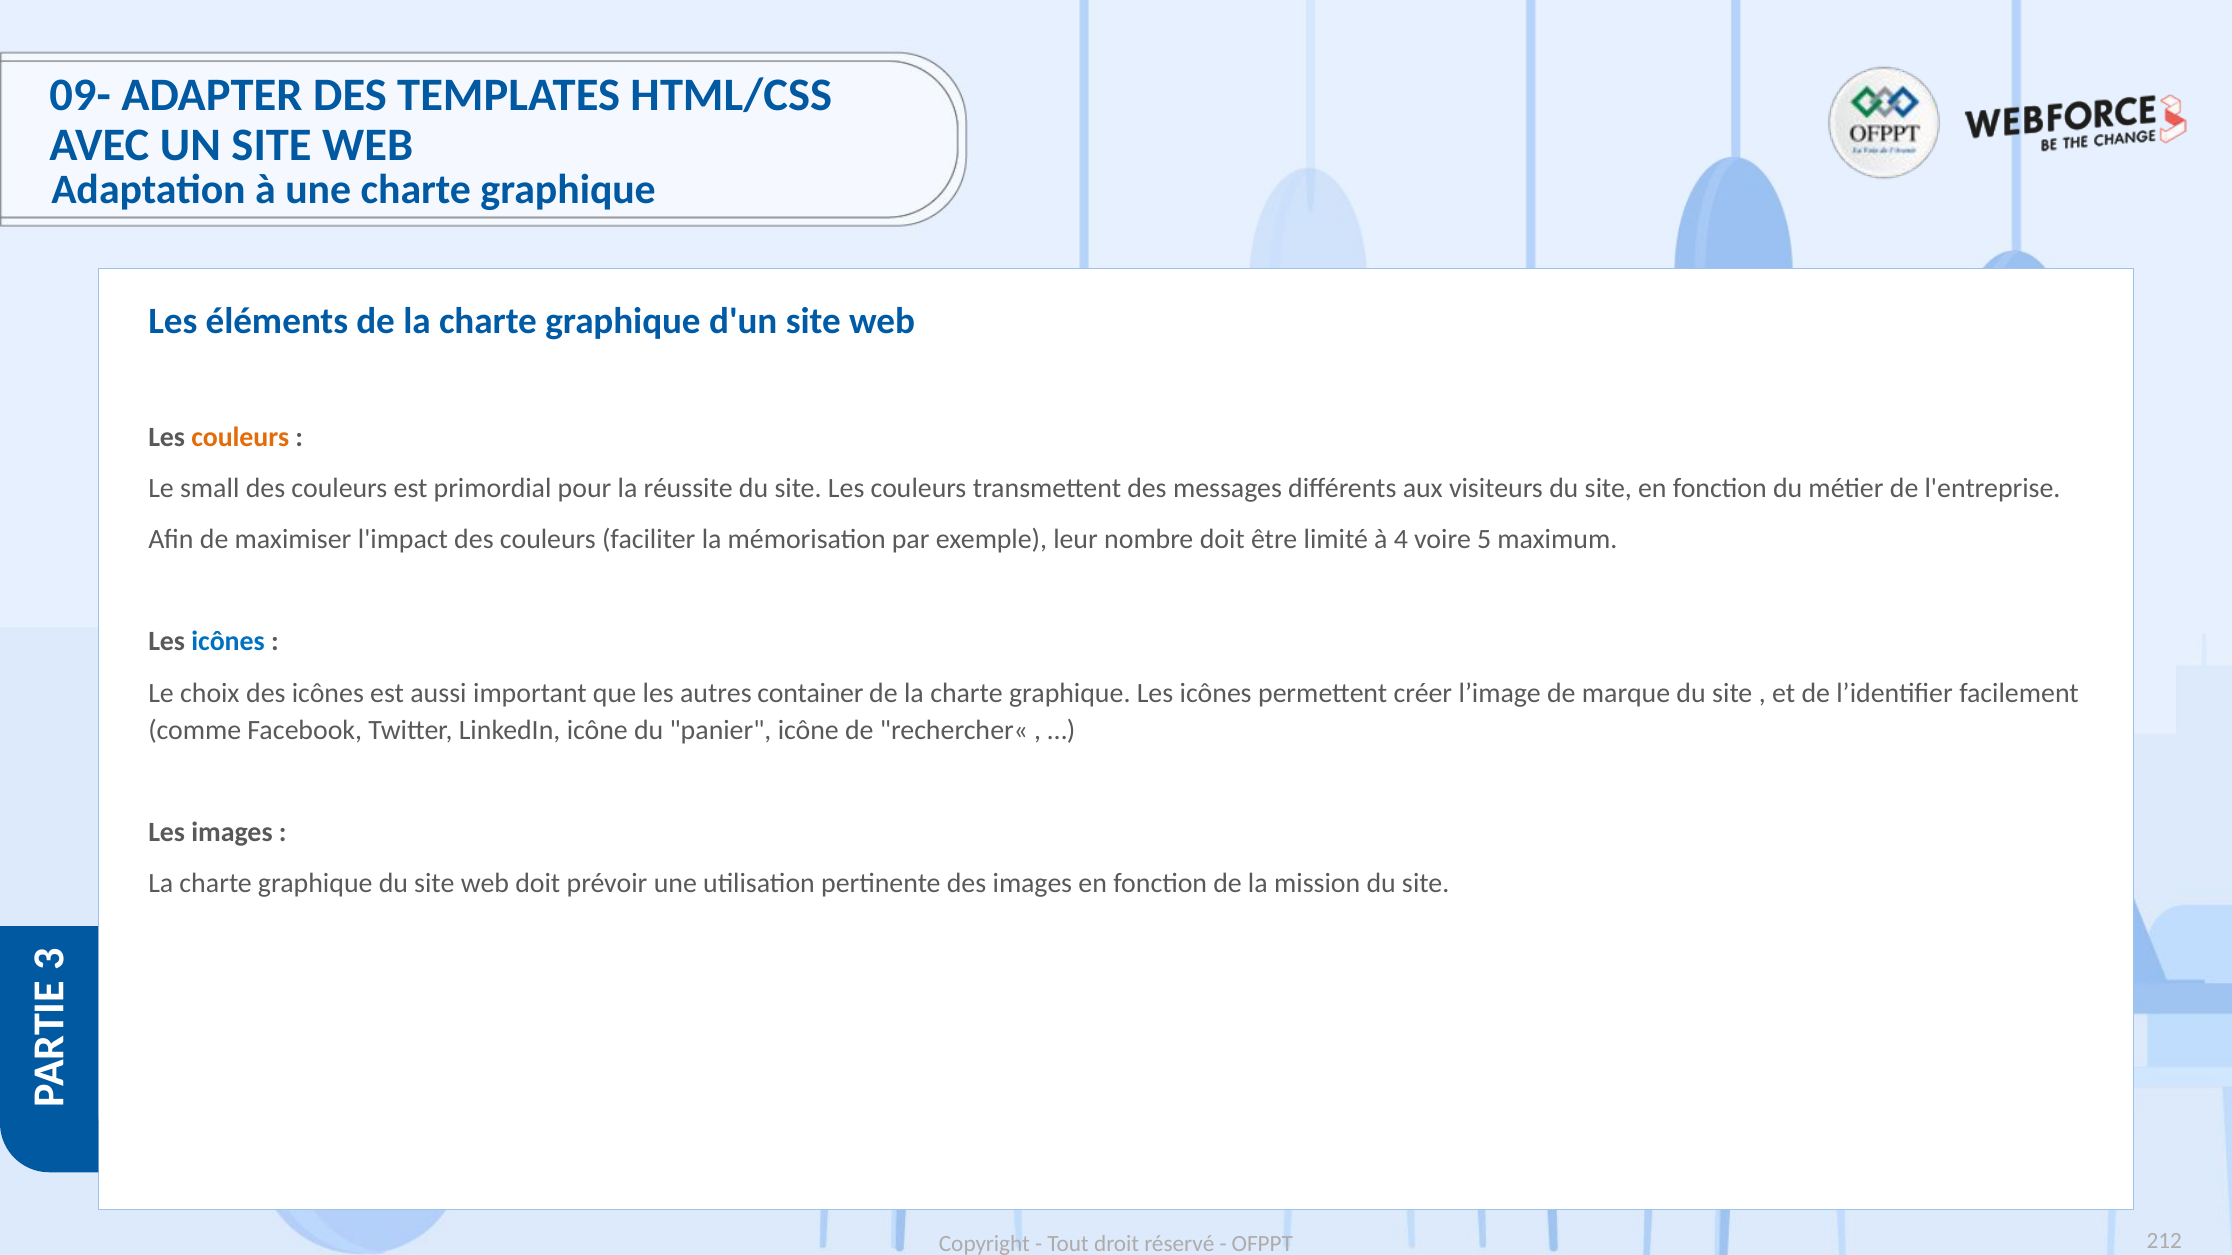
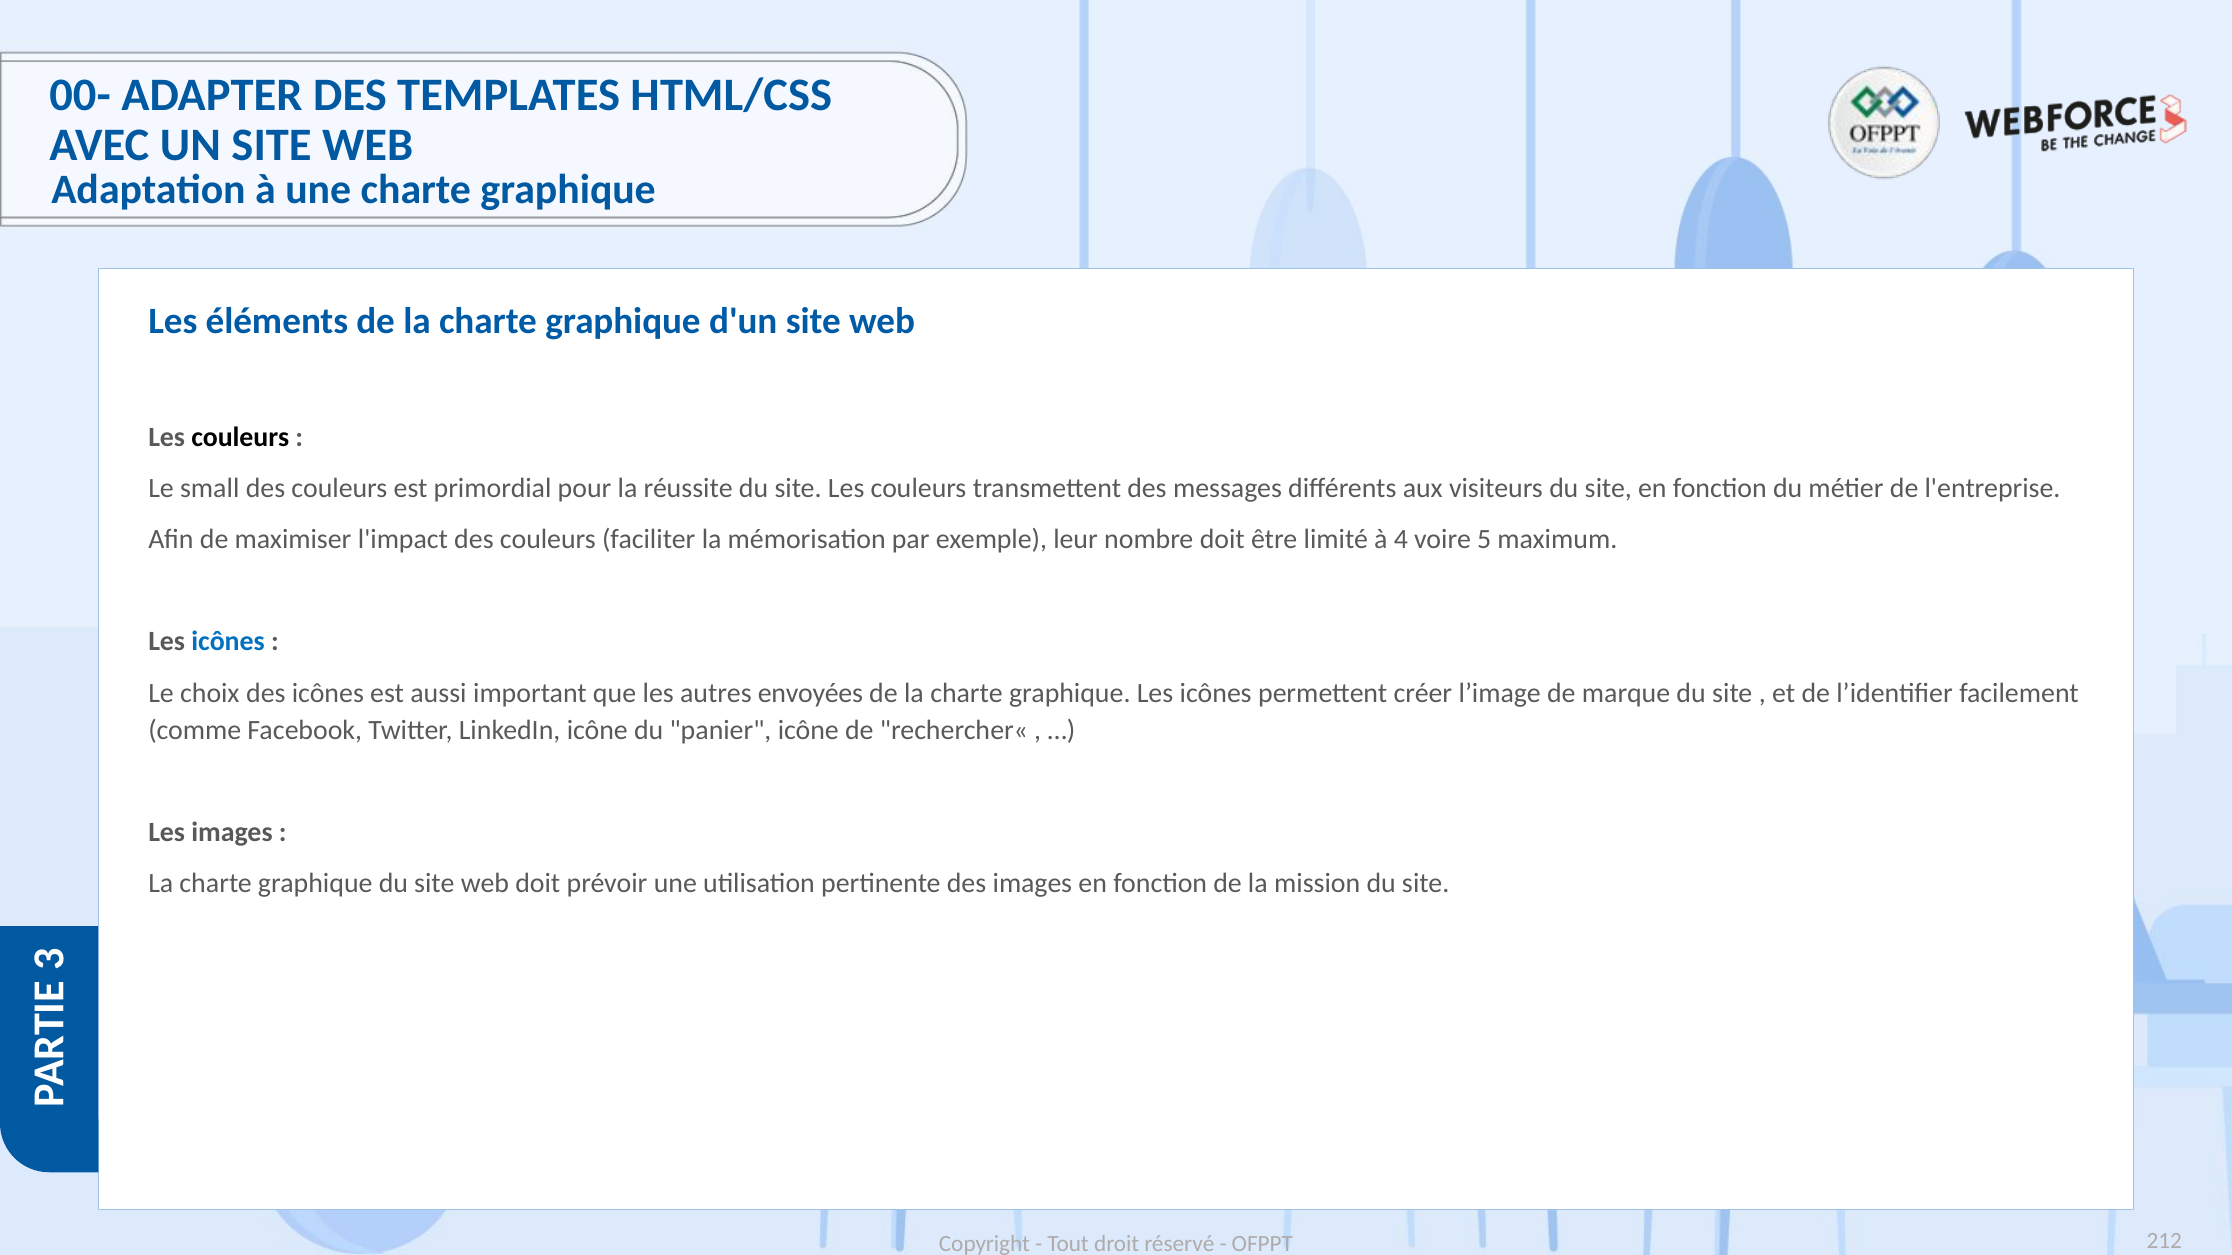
09-: 09- -> 00-
couleurs at (240, 437) colour: orange -> black
container: container -> envoyées
